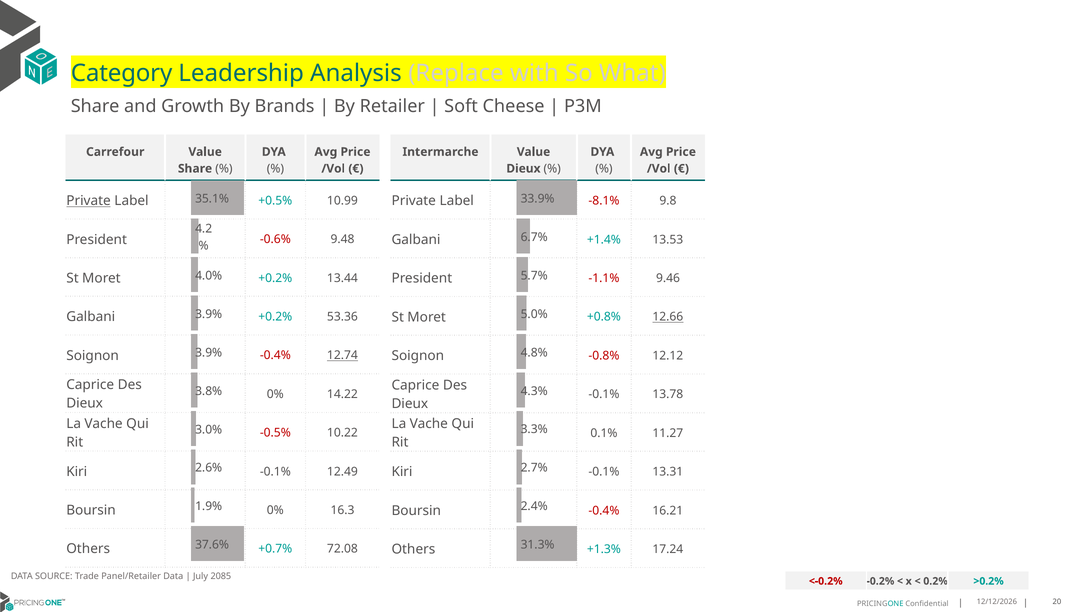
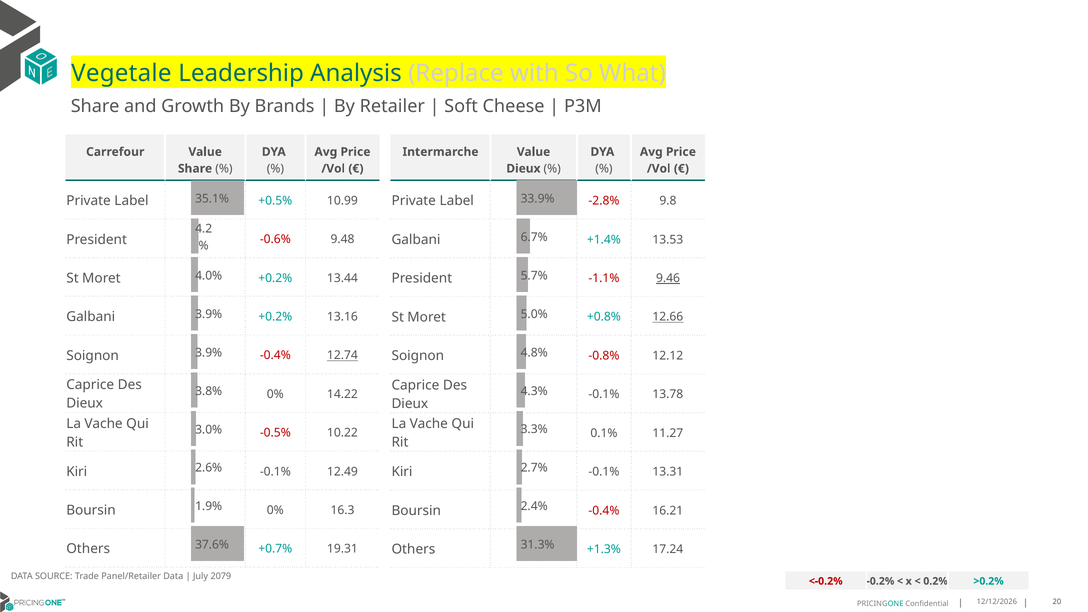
Category: Category -> Vegetale
Private at (89, 201) underline: present -> none
-8.1%: -8.1% -> -2.8%
9.46 underline: none -> present
53.36: 53.36 -> 13.16
72.08: 72.08 -> 19.31
2085: 2085 -> 2079
